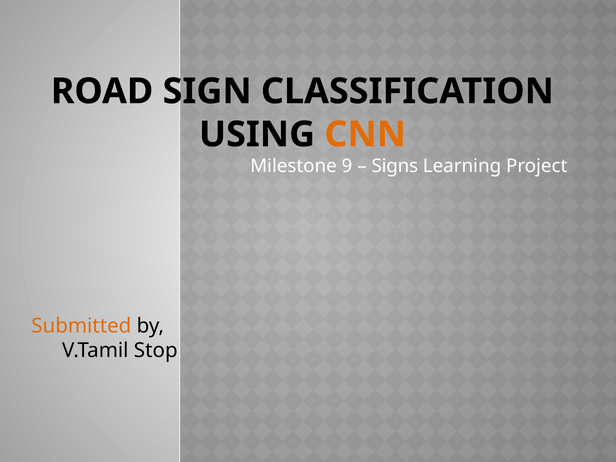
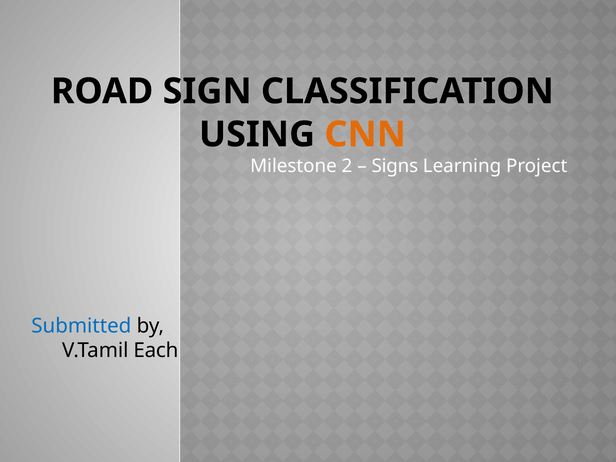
9: 9 -> 2
Submitted colour: orange -> blue
Stop: Stop -> Each
